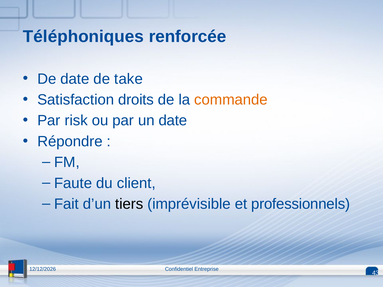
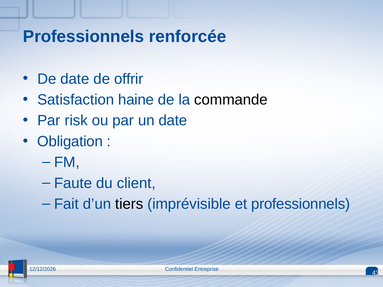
Téléphoniques at (83, 37): Téléphoniques -> Professionnels
take: take -> offrir
droits: droits -> haine
commande colour: orange -> black
Répondre: Répondre -> Obligation
